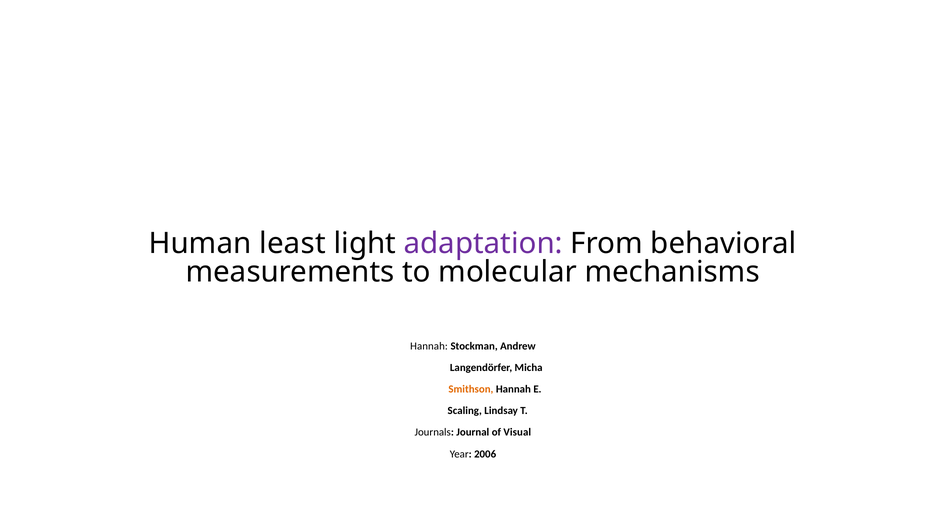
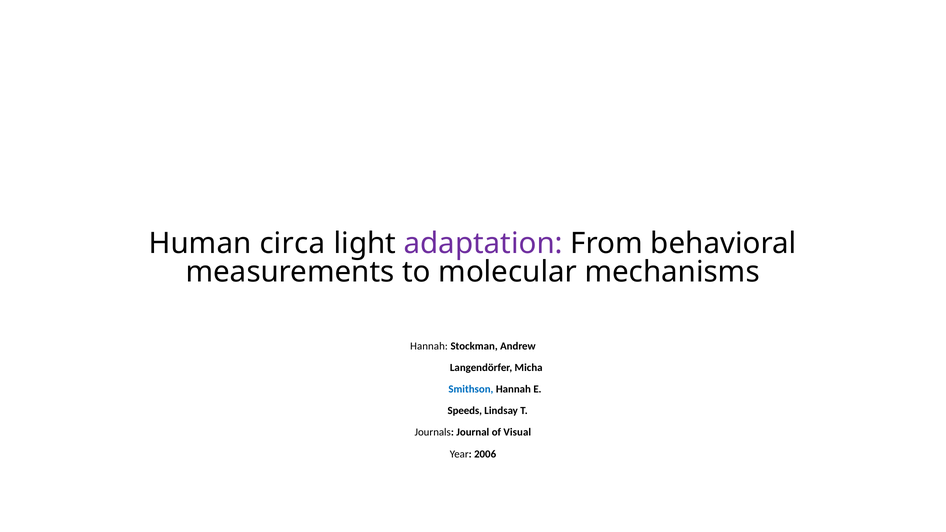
least: least -> circa
Smithson colour: orange -> blue
Scaling: Scaling -> Speeds
